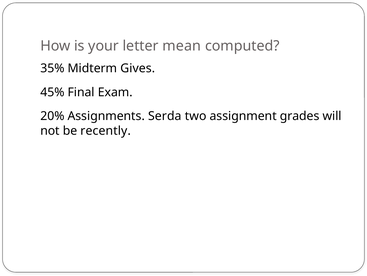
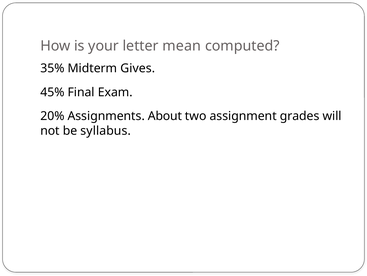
Serda: Serda -> About
recently: recently -> syllabus
